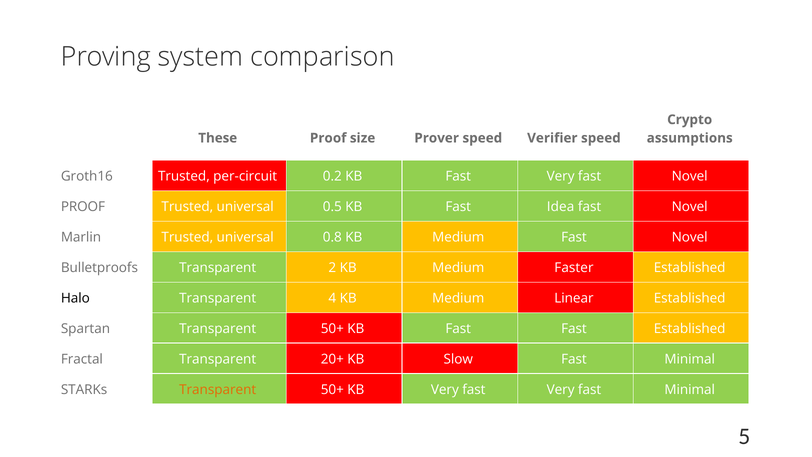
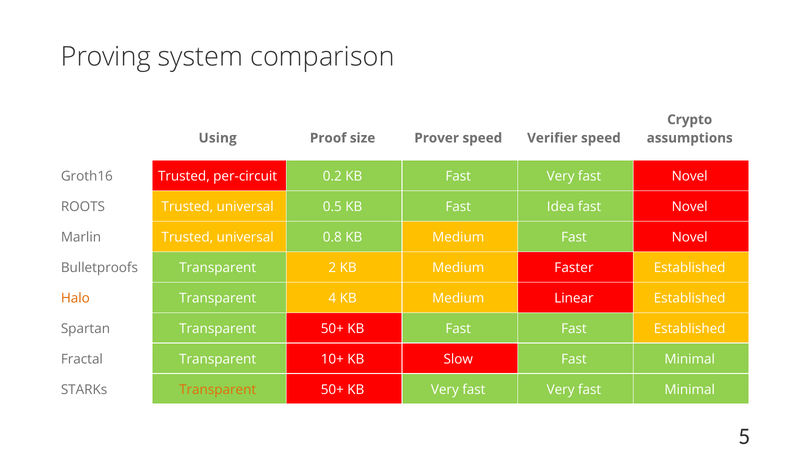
These: These -> Using
PROOF at (83, 207): PROOF -> ROOTS
Halo colour: black -> orange
20+: 20+ -> 10+
